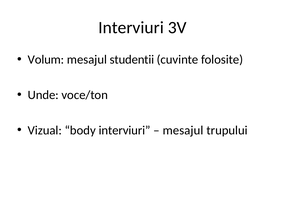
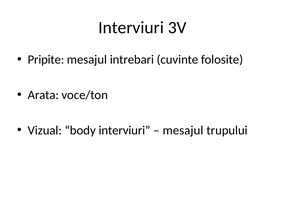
Volum: Volum -> Pripite
studentii: studentii -> intrebari
Unde: Unde -> Arata
